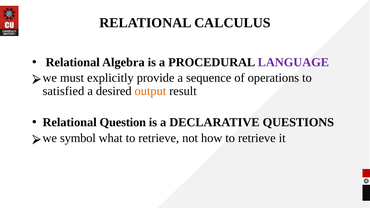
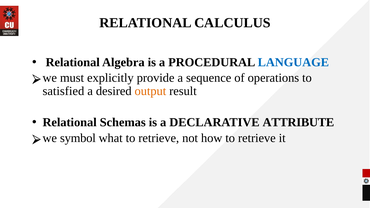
LANGUAGE colour: purple -> blue
Question: Question -> Schemas
QUESTIONS: QUESTIONS -> ATTRIBUTE
